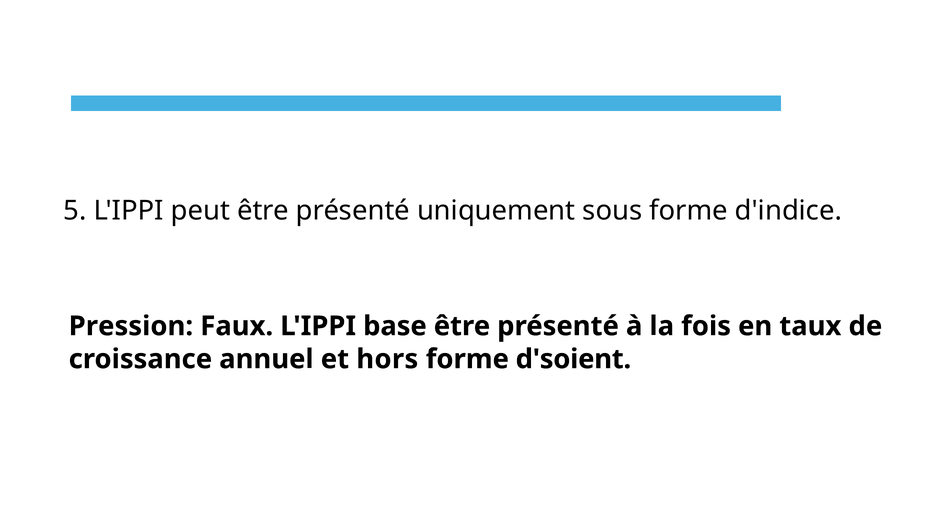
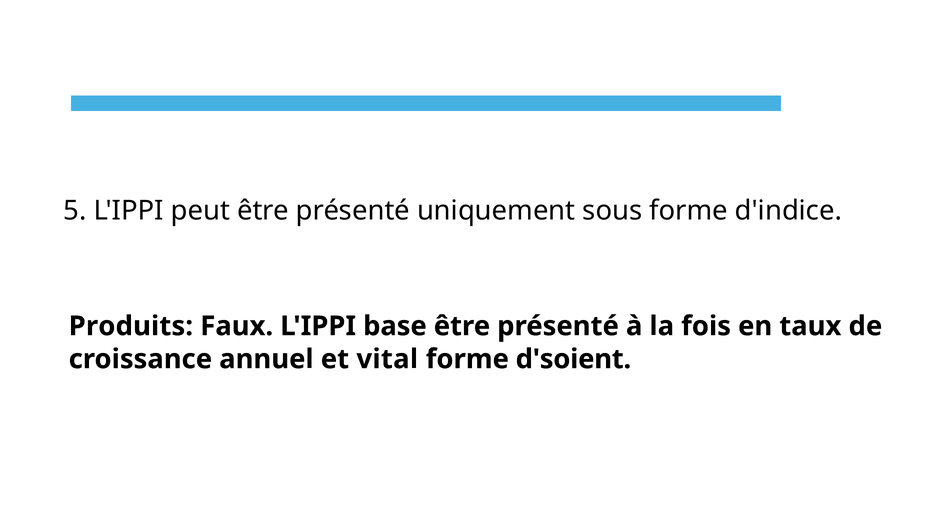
Pression: Pression -> Produits
hors: hors -> vital
